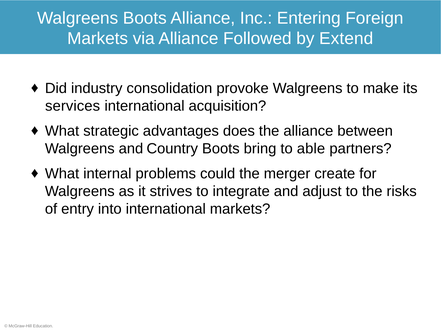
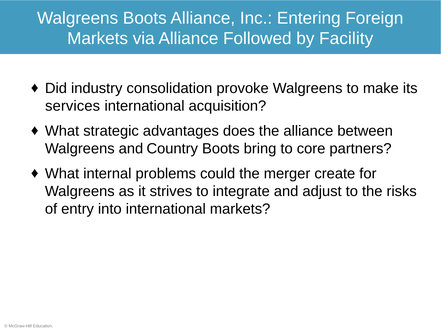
Extend: Extend -> Facility
able: able -> core
